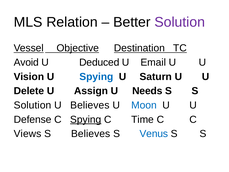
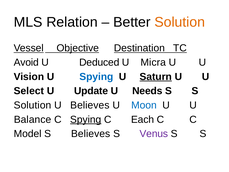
Solution at (180, 22) colour: purple -> orange
Email: Email -> Micra
Saturn underline: none -> present
Delete: Delete -> Select
Assign: Assign -> Update
Defense: Defense -> Balance
Time: Time -> Each
Views: Views -> Model
Venus colour: blue -> purple
